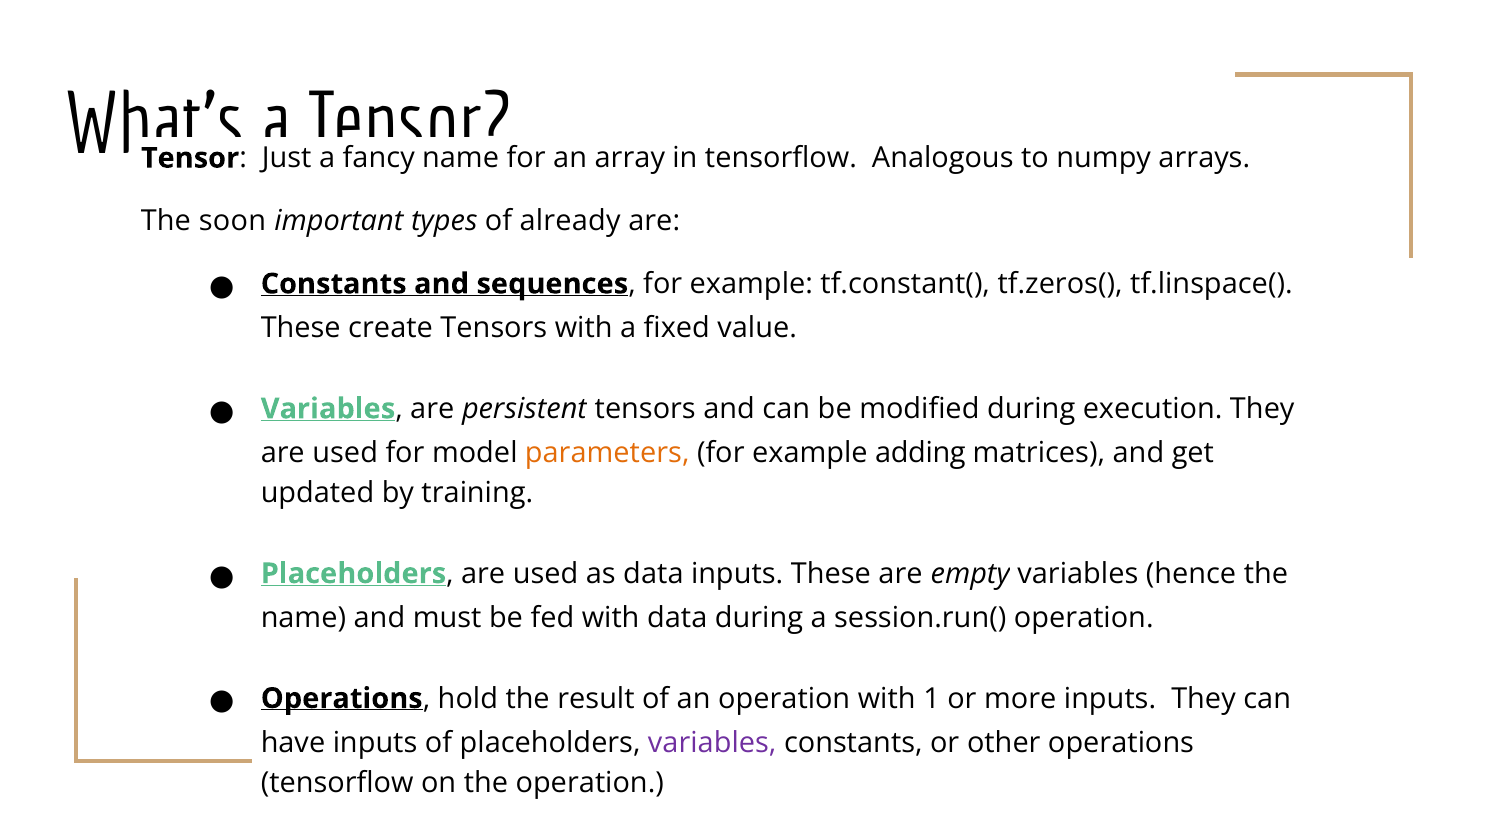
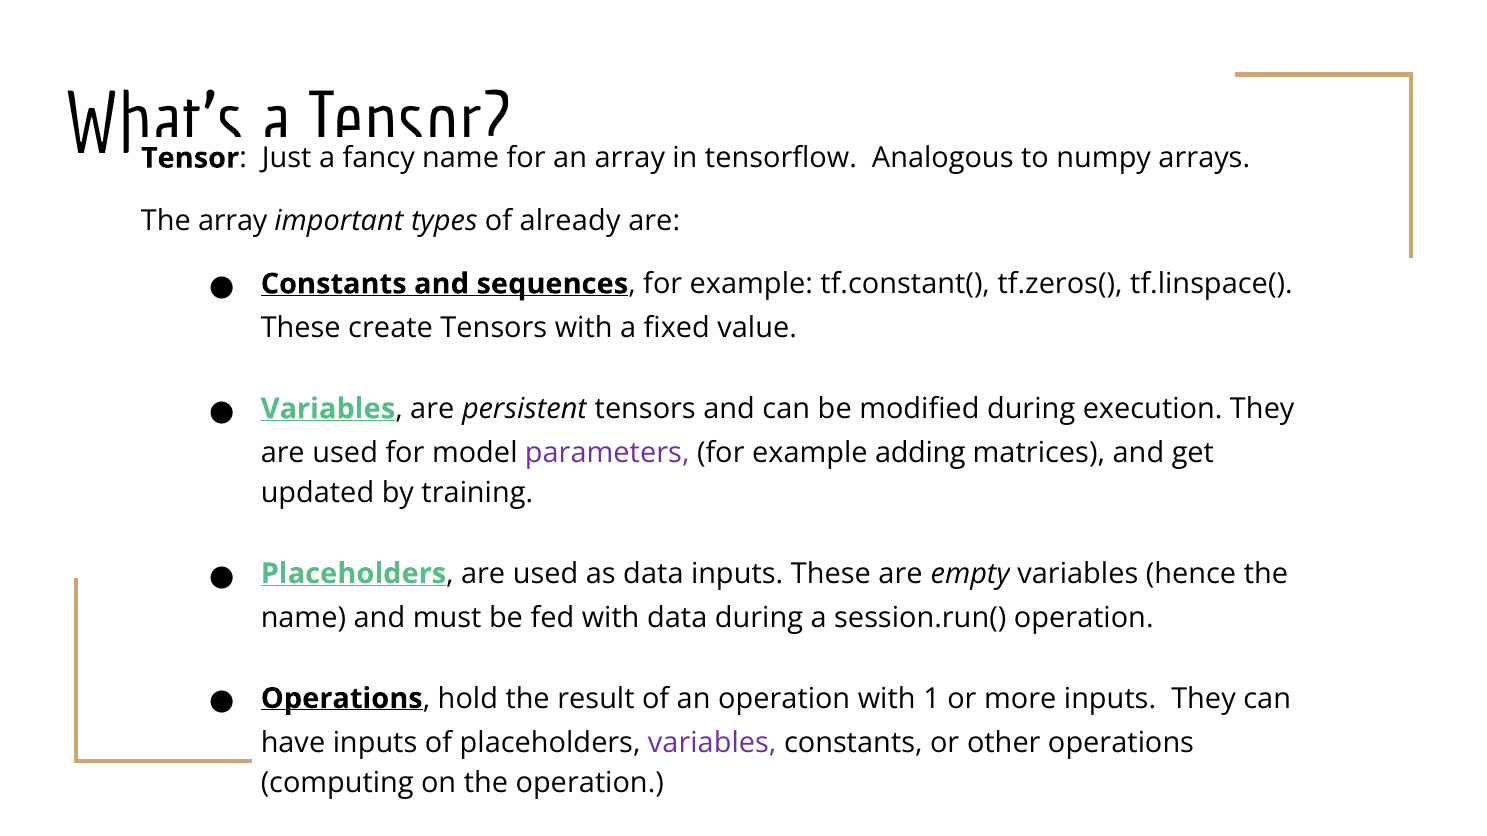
The soon: soon -> array
parameters colour: orange -> purple
tensorflow at (337, 783): tensorflow -> computing
